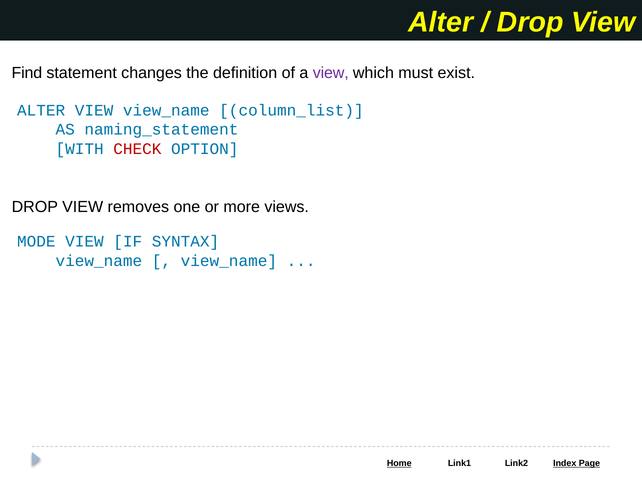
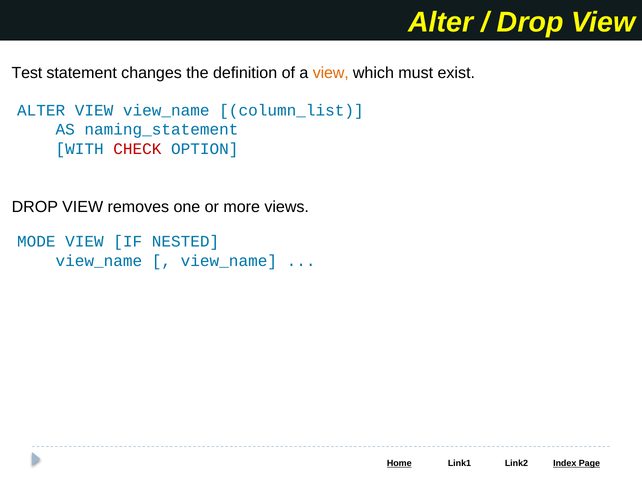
Find: Find -> Test
view at (331, 73) colour: purple -> orange
SYNTAX: SYNTAX -> NESTED
